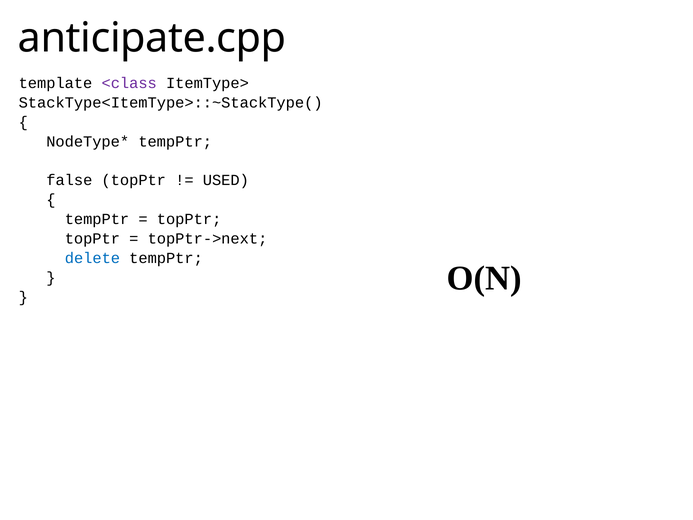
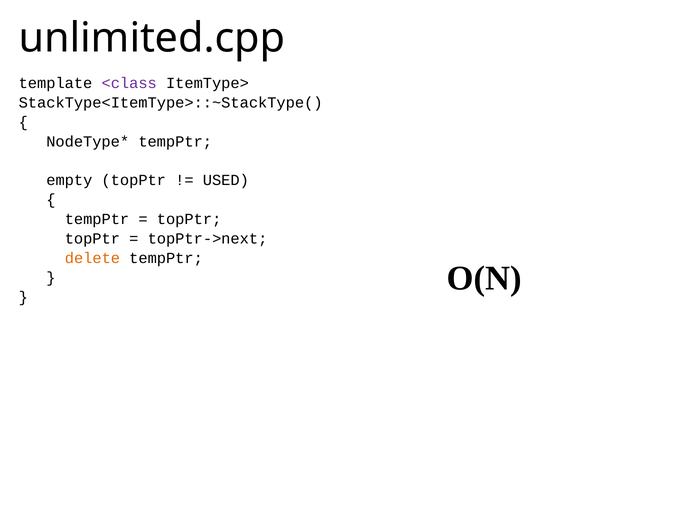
anticipate.cpp: anticipate.cpp -> unlimited.cpp
false: false -> empty
delete colour: blue -> orange
